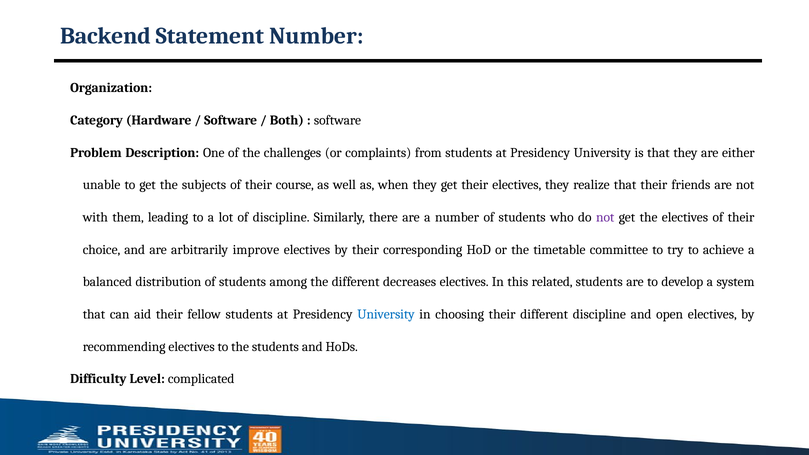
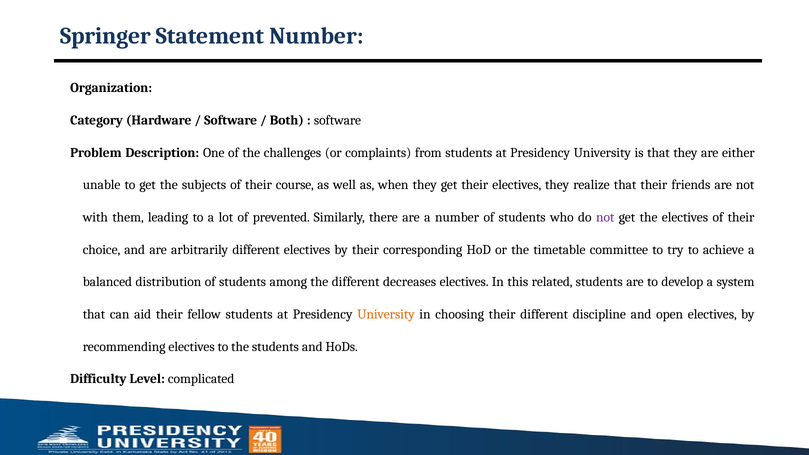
Backend: Backend -> Springer
of discipline: discipline -> prevented
arbitrarily improve: improve -> different
University at (386, 314) colour: blue -> orange
